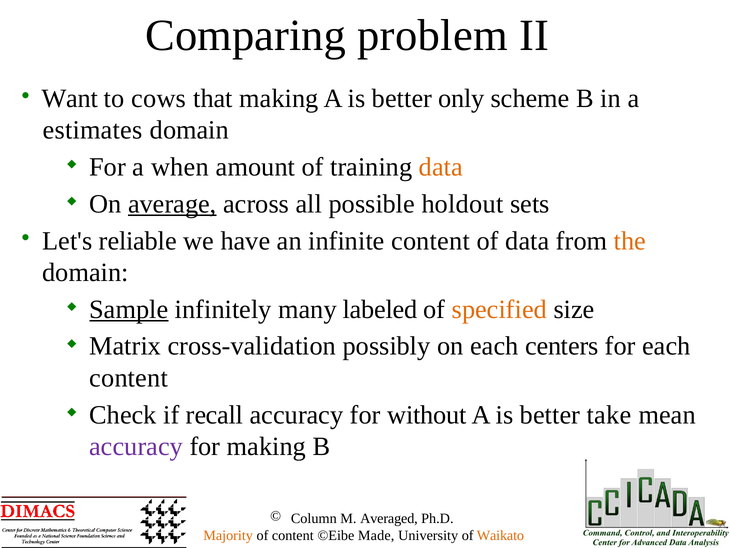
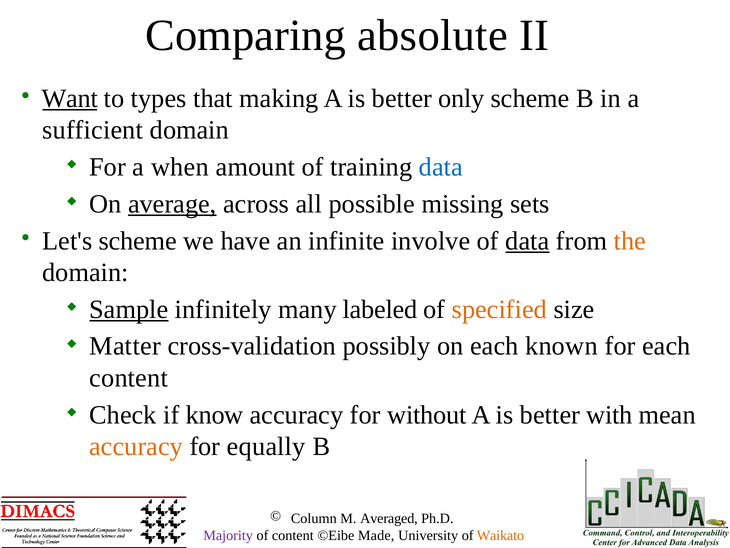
problem: problem -> absolute
Want underline: none -> present
cows: cows -> types
estimates: estimates -> sufficient
data at (441, 167) colour: orange -> blue
holdout: holdout -> missing
Let's reliable: reliable -> scheme
infinite content: content -> involve
data at (527, 241) underline: none -> present
Matrix: Matrix -> Matter
centers: centers -> known
recall: recall -> know
take: take -> with
accuracy at (136, 446) colour: purple -> orange
for making: making -> equally
Majority colour: orange -> purple
